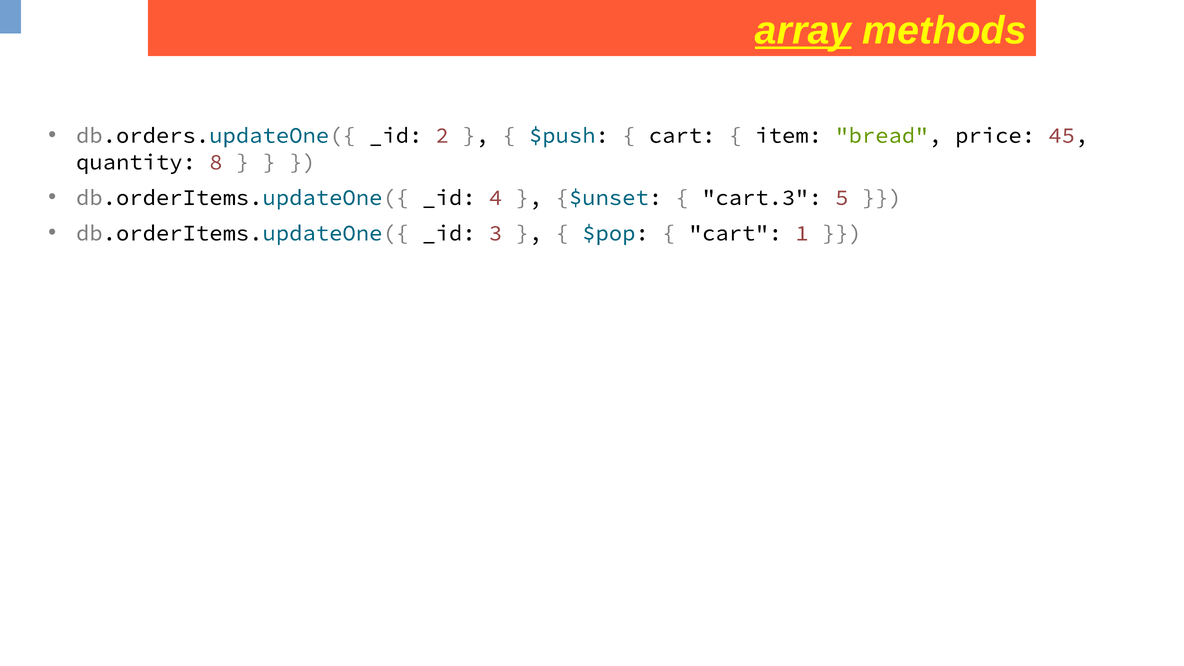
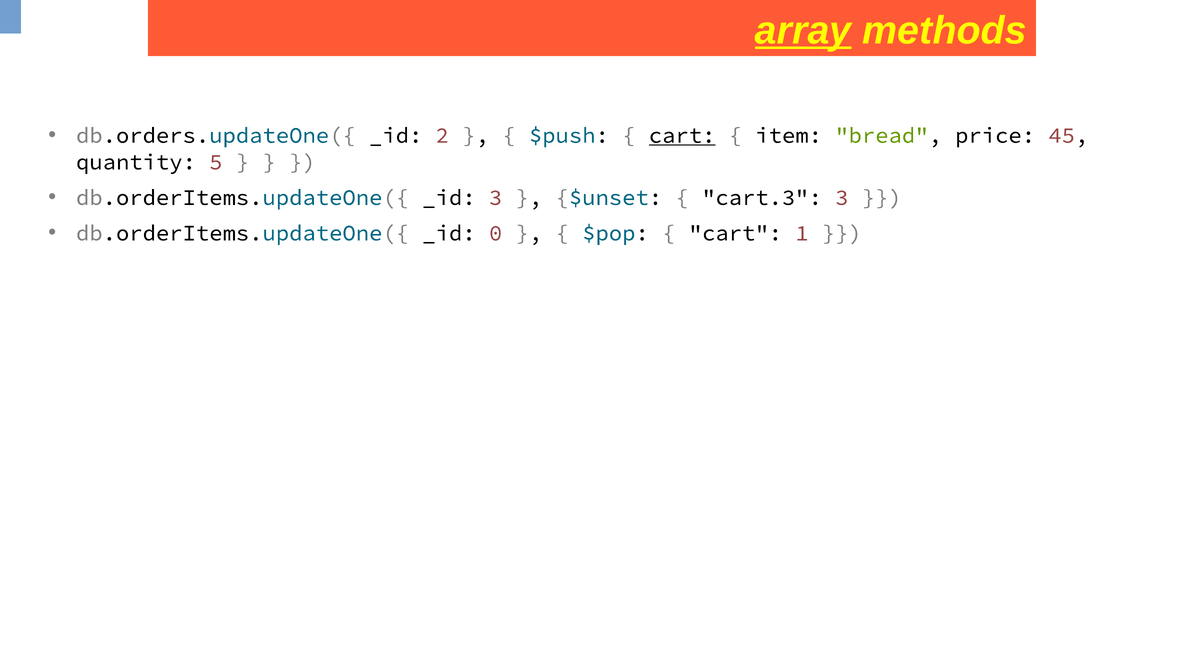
cart at (682, 135) underline: none -> present
8: 8 -> 5
_id 4: 4 -> 3
cart.3 5: 5 -> 3
3: 3 -> 0
